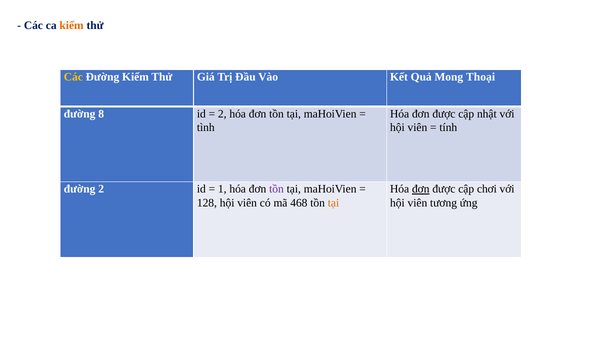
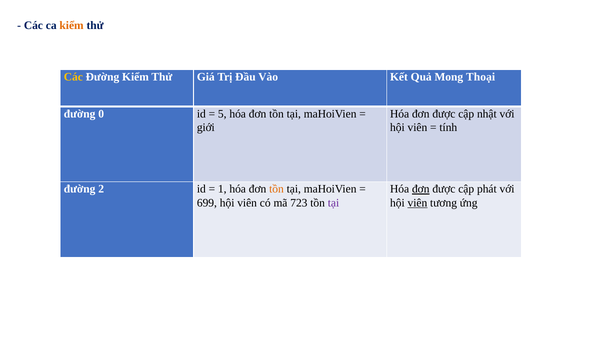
8: 8 -> 0
2 at (222, 114): 2 -> 5
tình: tình -> giới
tồn at (276, 189) colour: purple -> orange
chơi: chơi -> phát
128: 128 -> 699
468: 468 -> 723
tại at (334, 203) colour: orange -> purple
viên at (417, 203) underline: none -> present
